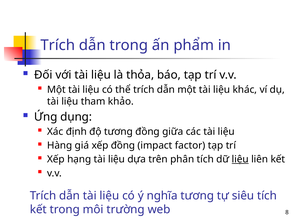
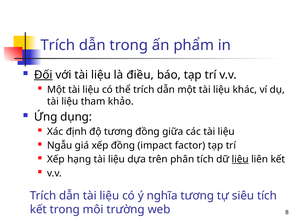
Đối underline: none -> present
thỏa: thỏa -> điều
Hàng: Hàng -> Ngẫu
